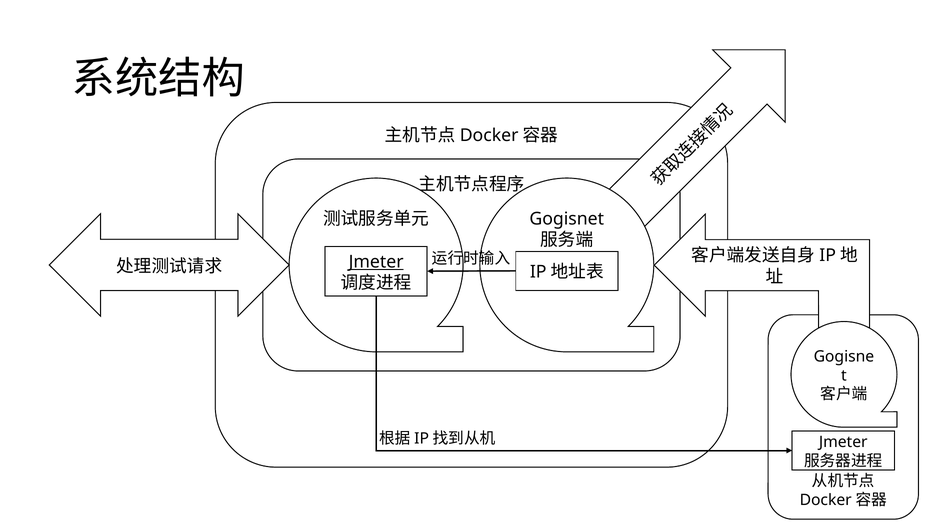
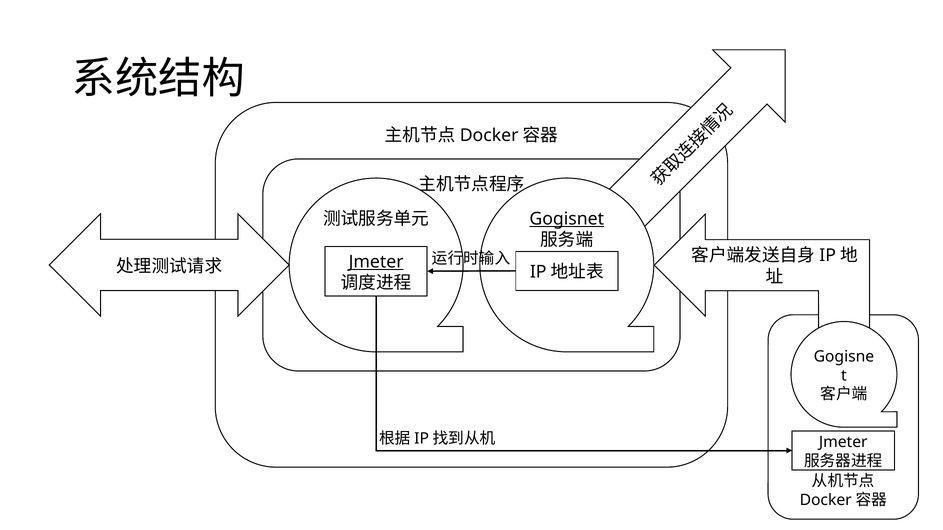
Gogisnet underline: none -> present
